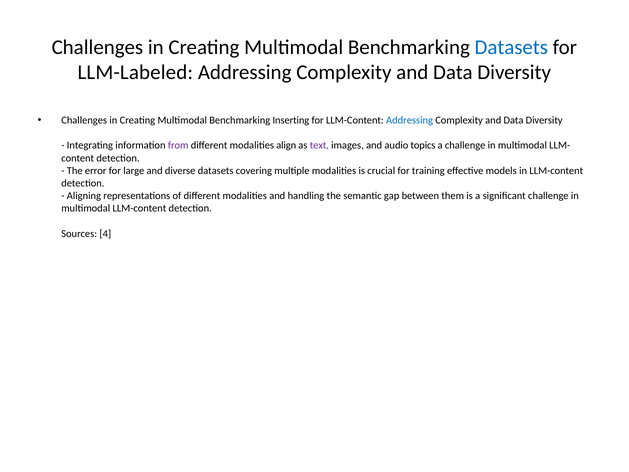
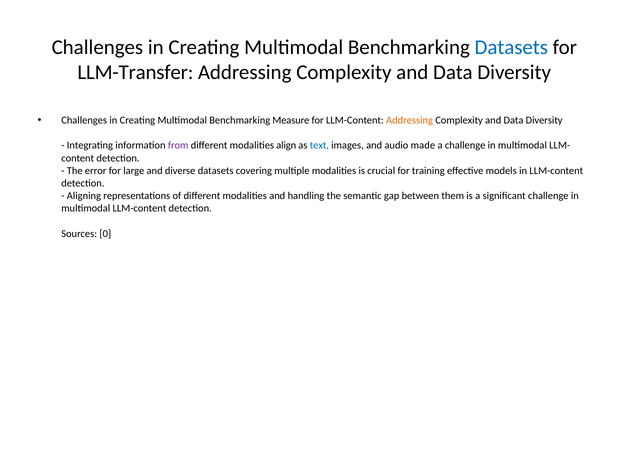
LLM-Labeled: LLM-Labeled -> LLM-Transfer
Inserting: Inserting -> Measure
Addressing at (410, 120) colour: blue -> orange
text colour: purple -> blue
topics: topics -> made
4: 4 -> 0
